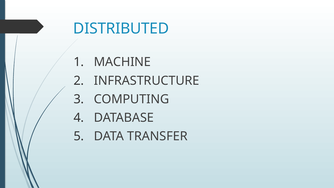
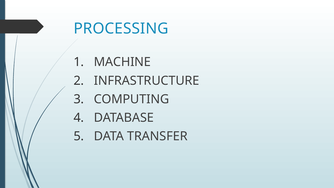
DISTRIBUTED: DISTRIBUTED -> PROCESSING
